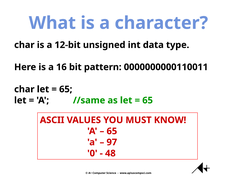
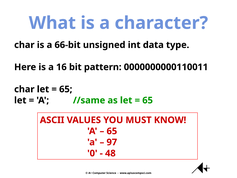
12-bit: 12-bit -> 66-bit
